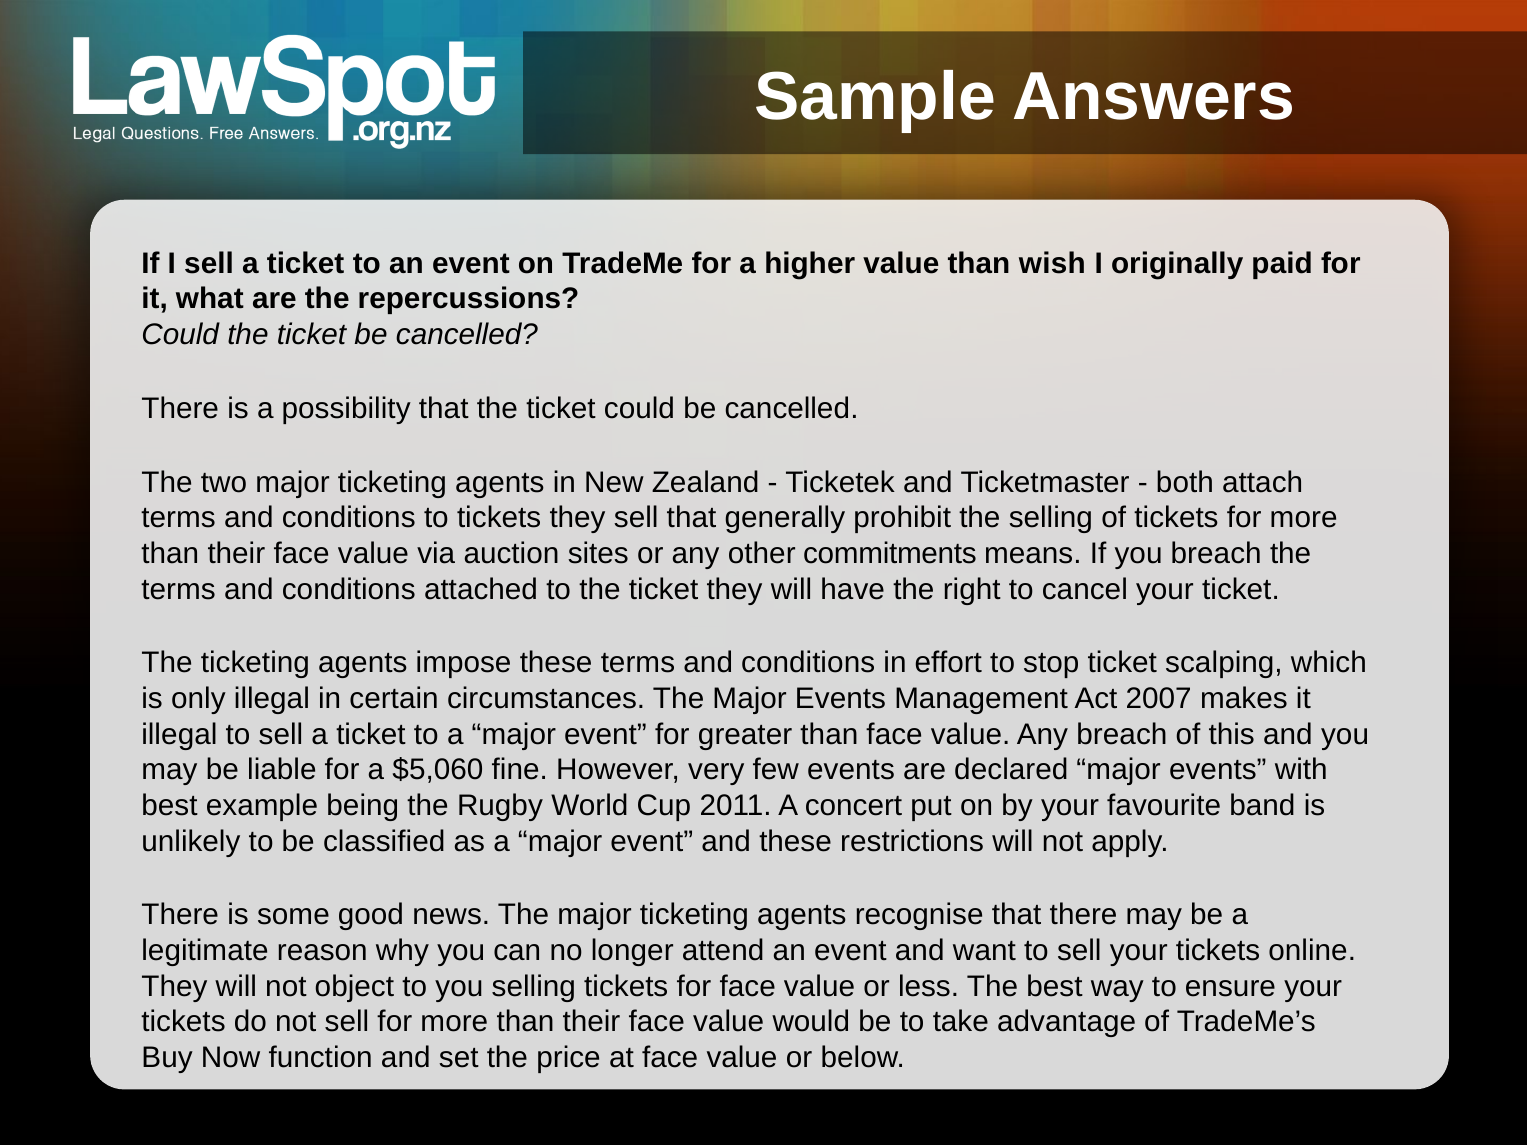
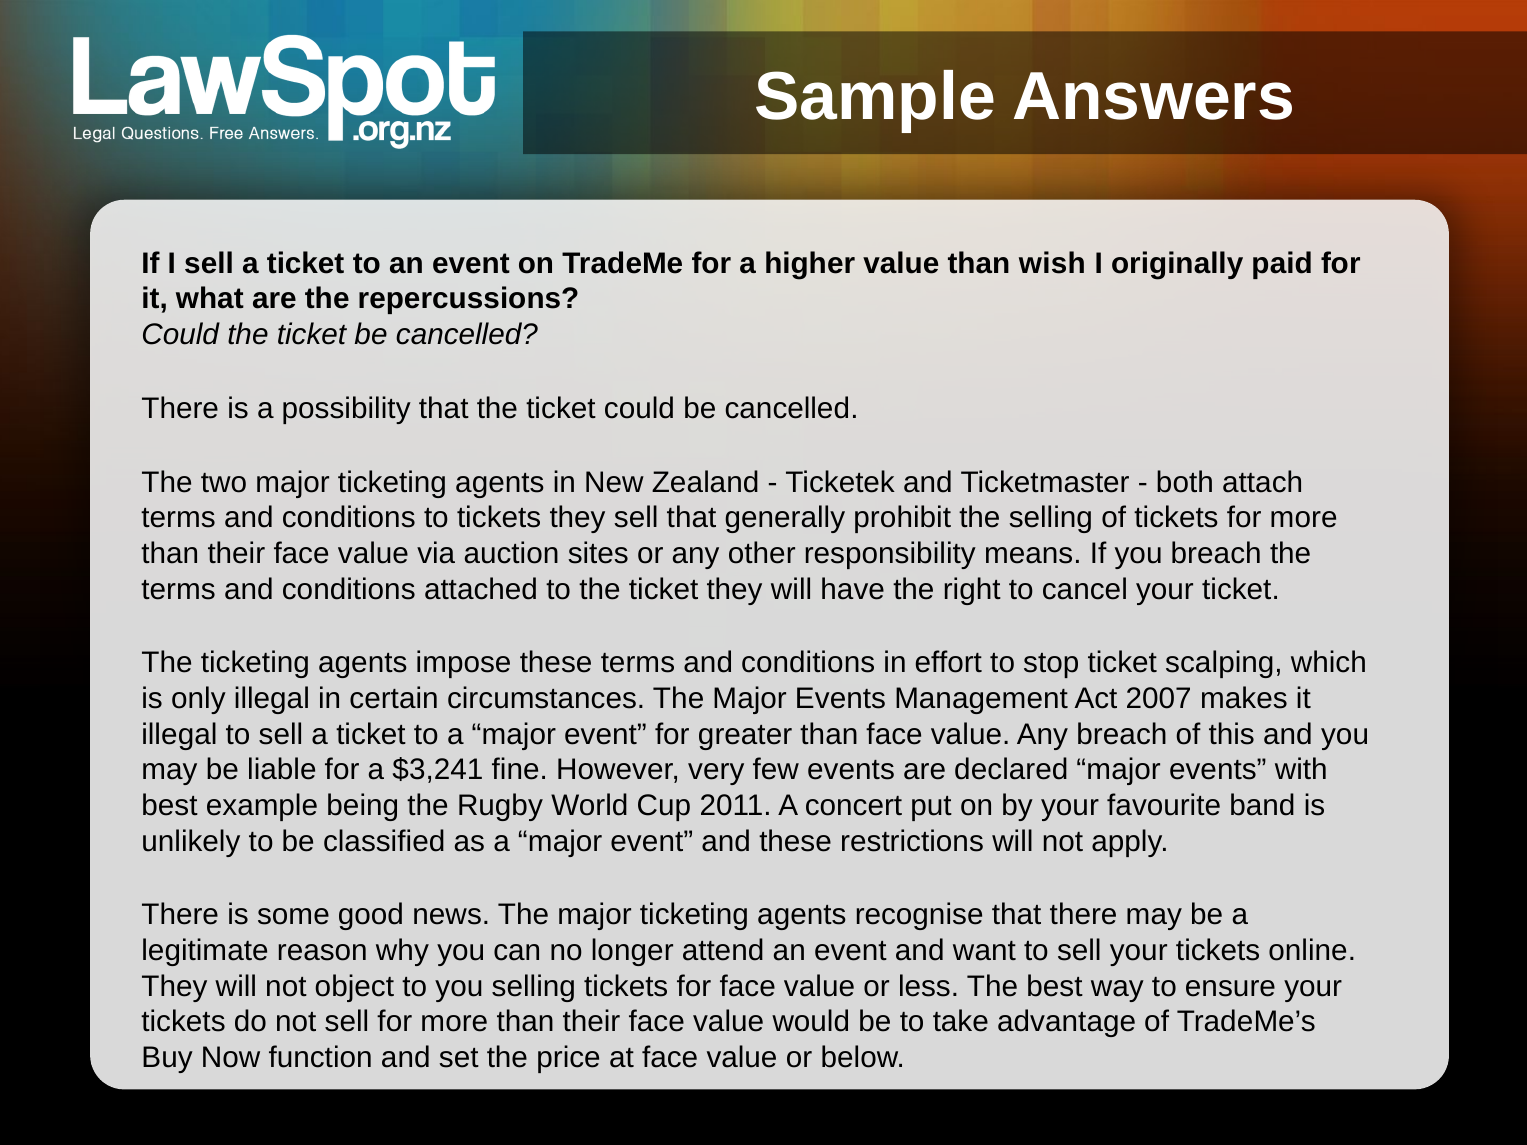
commitments: commitments -> responsibility
$5,060: $5,060 -> $3,241
